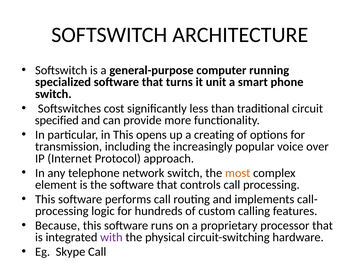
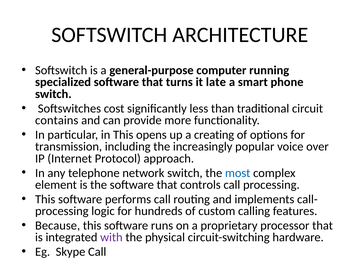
unit: unit -> late
specified: specified -> contains
most colour: orange -> blue
